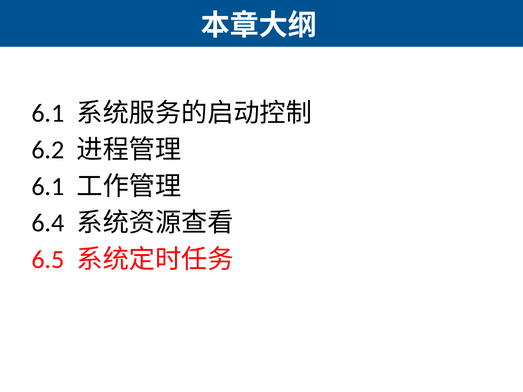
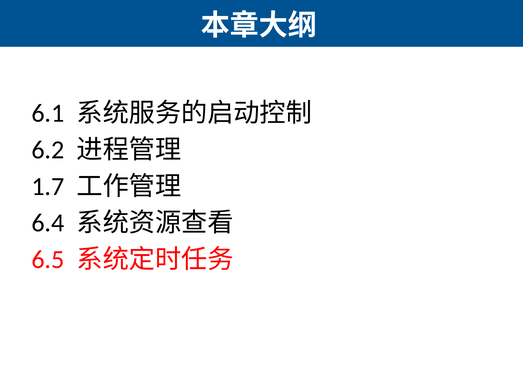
6.1 at (48, 187): 6.1 -> 1.7
